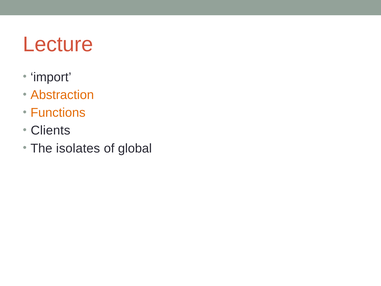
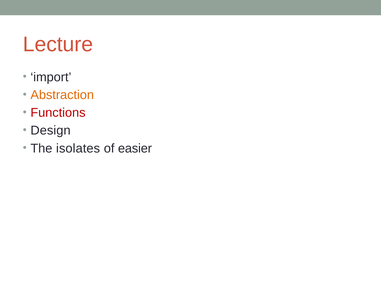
Functions colour: orange -> red
Clients: Clients -> Design
global: global -> easier
